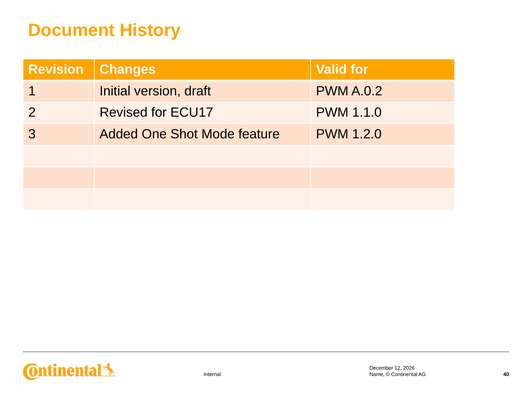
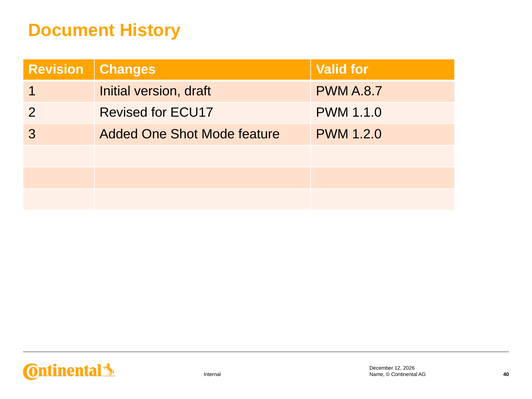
A.0.2: A.0.2 -> A.8.7
